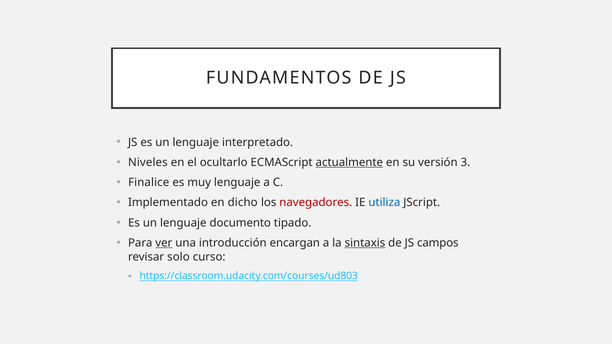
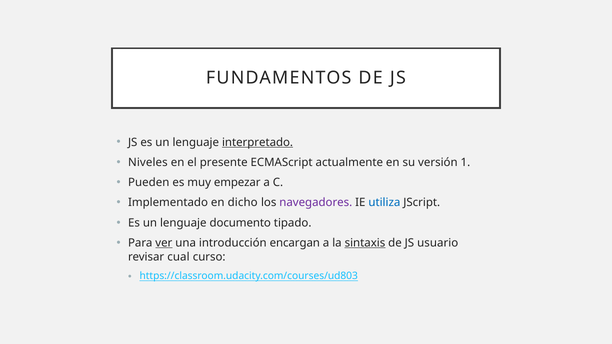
interpretado underline: none -> present
ocultarlo: ocultarlo -> presente
actualmente underline: present -> none
3: 3 -> 1
Finalice: Finalice -> Pueden
muy lenguaje: lenguaje -> empezar
navegadores colour: red -> purple
campos: campos -> usuario
solo: solo -> cual
